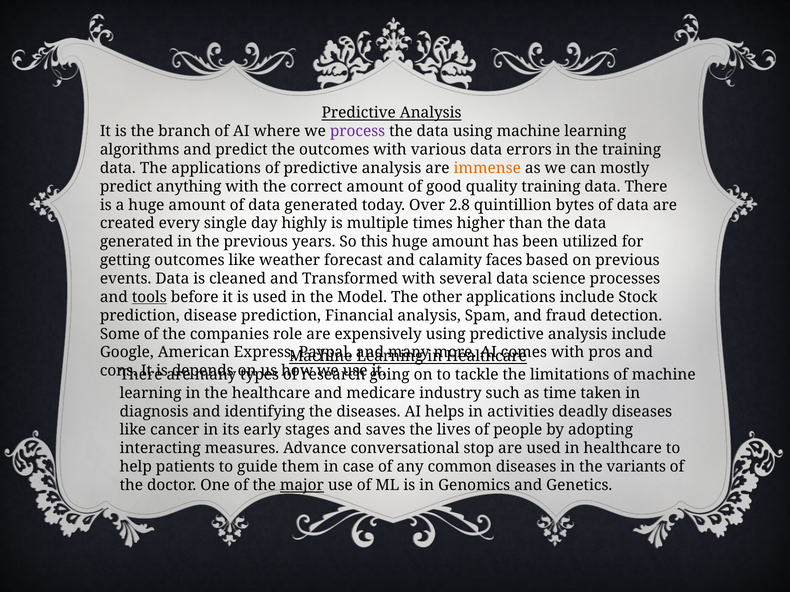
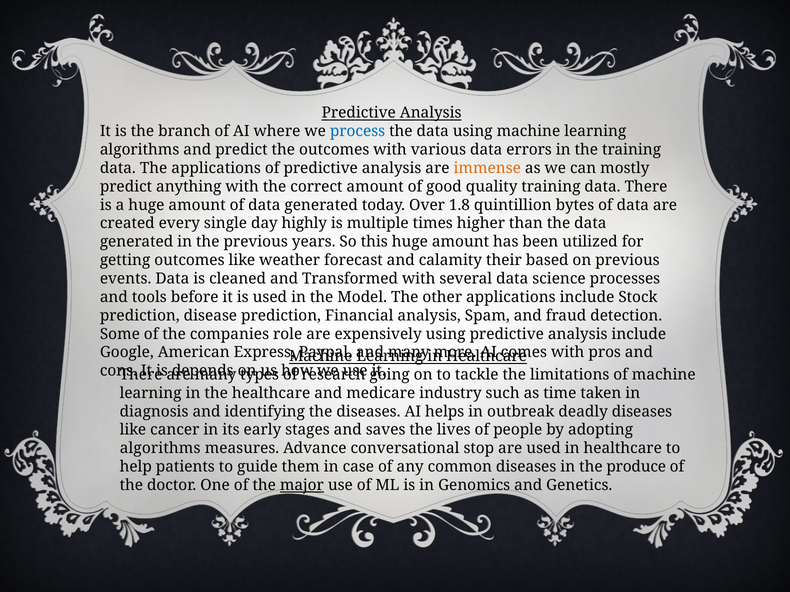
process colour: purple -> blue
2.8: 2.8 -> 1.8
faces: faces -> their
tools underline: present -> none
activities: activities -> outbreak
interacting at (160, 449): interacting -> algorithms
variants: variants -> produce
